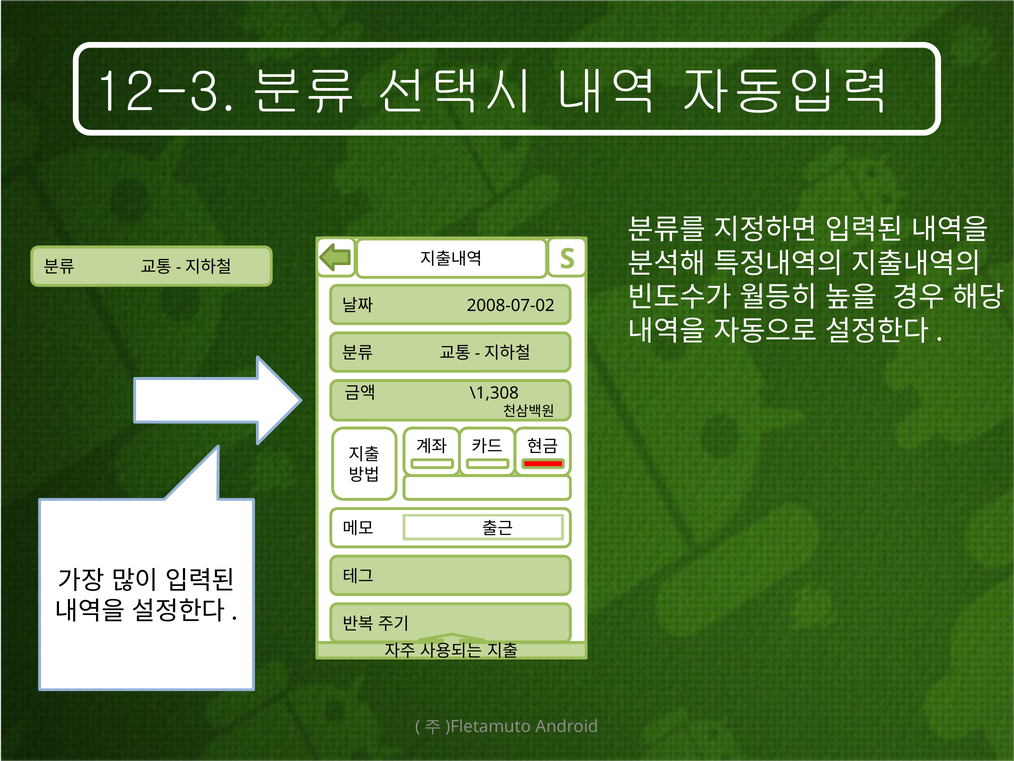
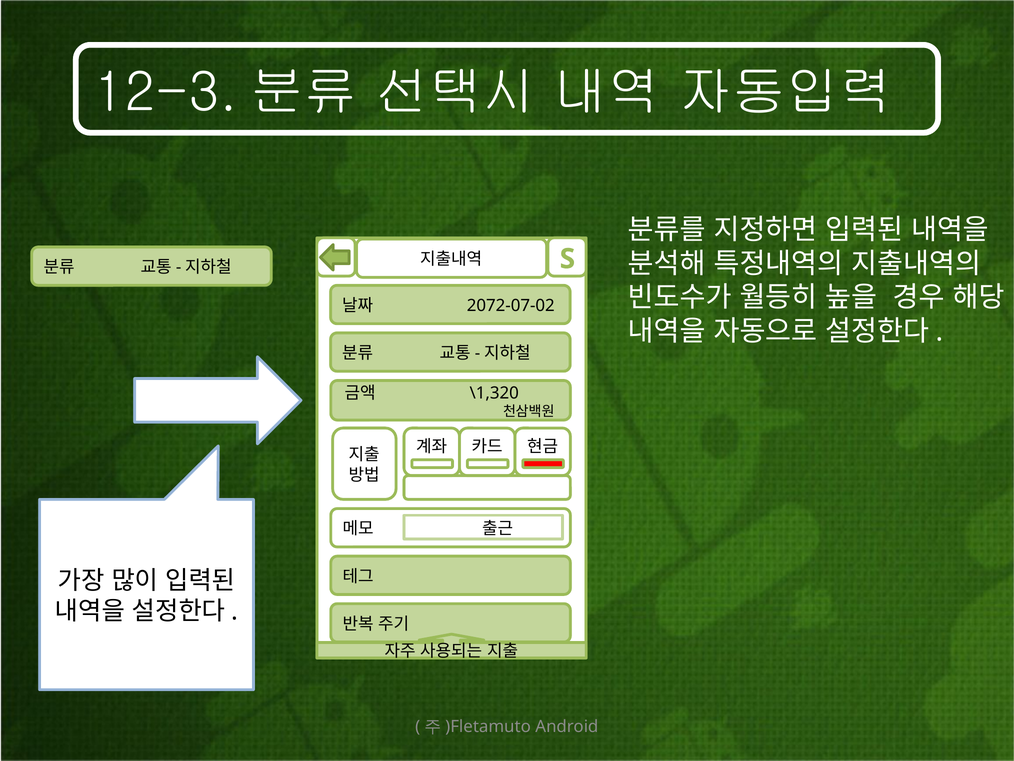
2008-07-02: 2008-07-02 -> 2072-07-02
\1,308: \1,308 -> \1,320
